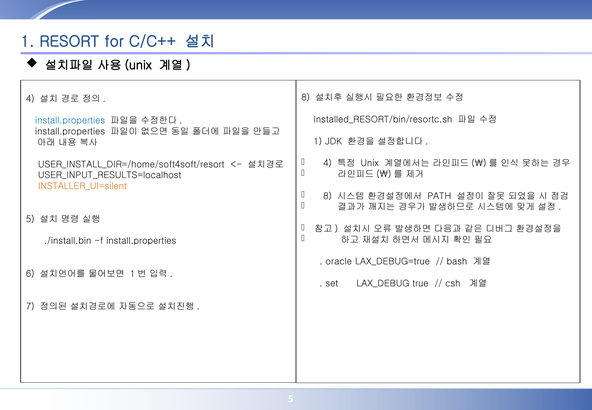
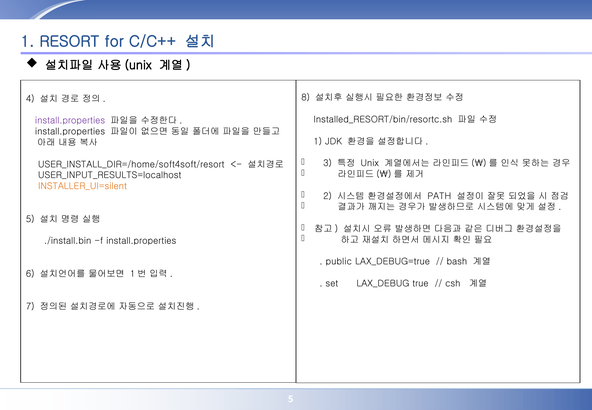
install.properties at (70, 121) colour: blue -> purple
4 at (328, 163): 4 -> 3
8 at (328, 196): 8 -> 2
oracle: oracle -> public
